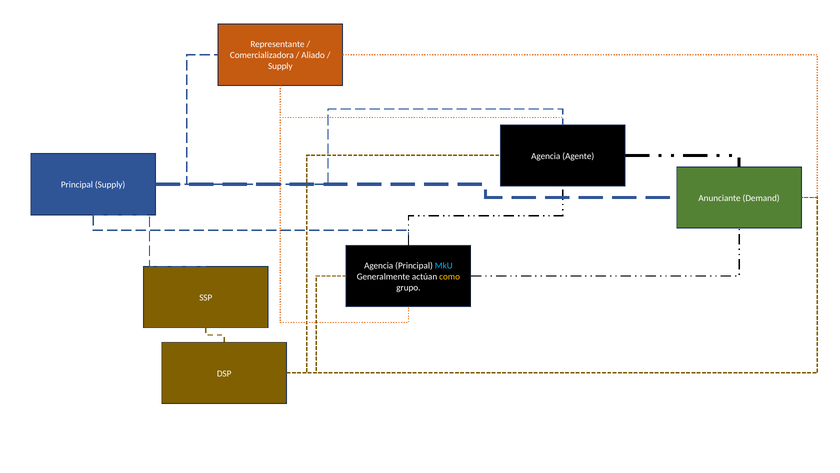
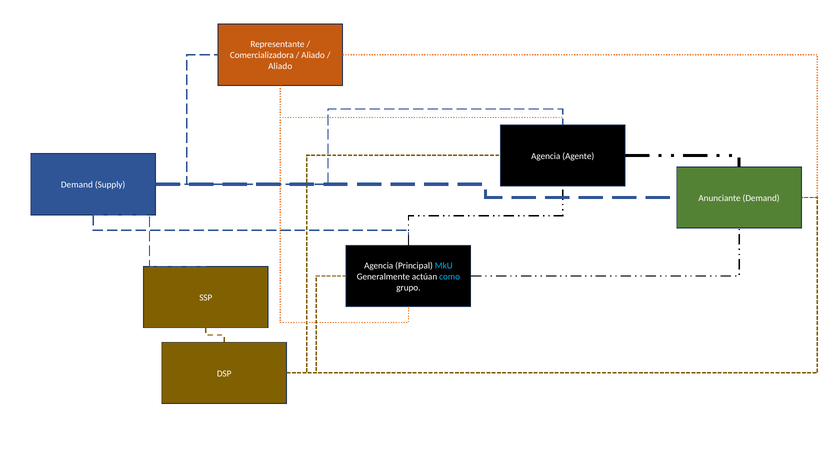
Supply at (280, 66): Supply -> Aliado
Principal at (77, 185): Principal -> Demand
como colour: yellow -> light blue
